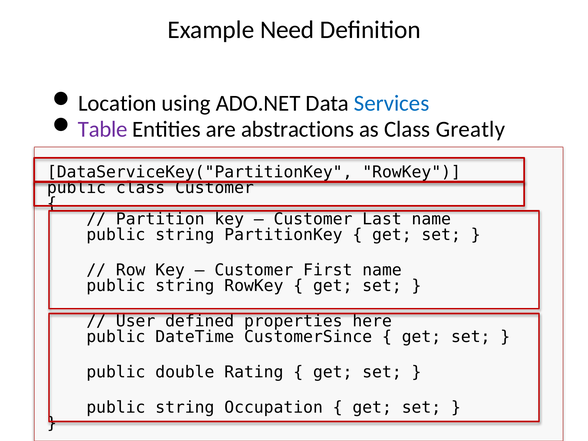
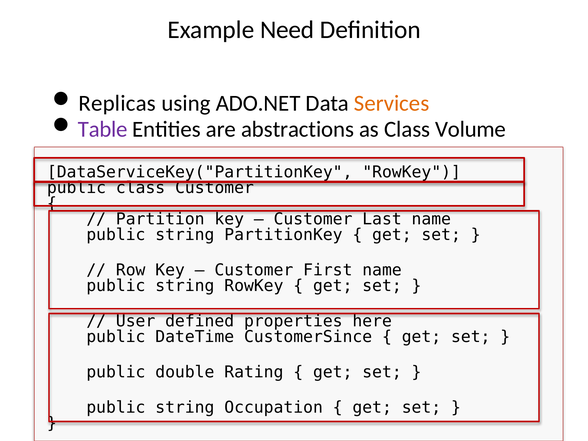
Location: Location -> Replicas
Services colour: blue -> orange
Greatly: Greatly -> Volume
